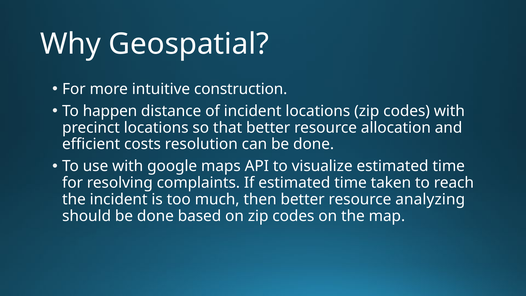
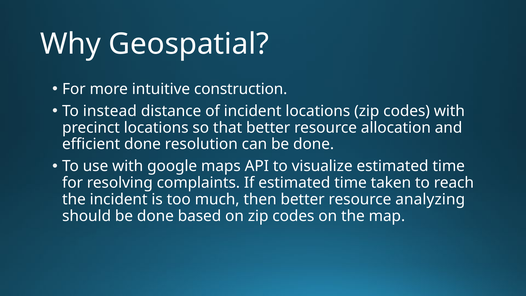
happen: happen -> instead
efficient costs: costs -> done
